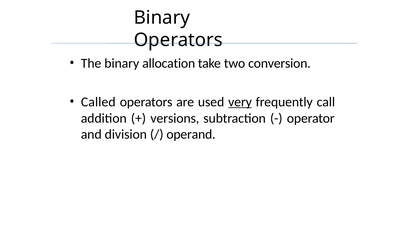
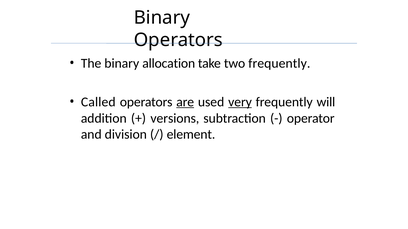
two conversion: conversion -> frequently
are underline: none -> present
call: call -> will
operand: operand -> element
